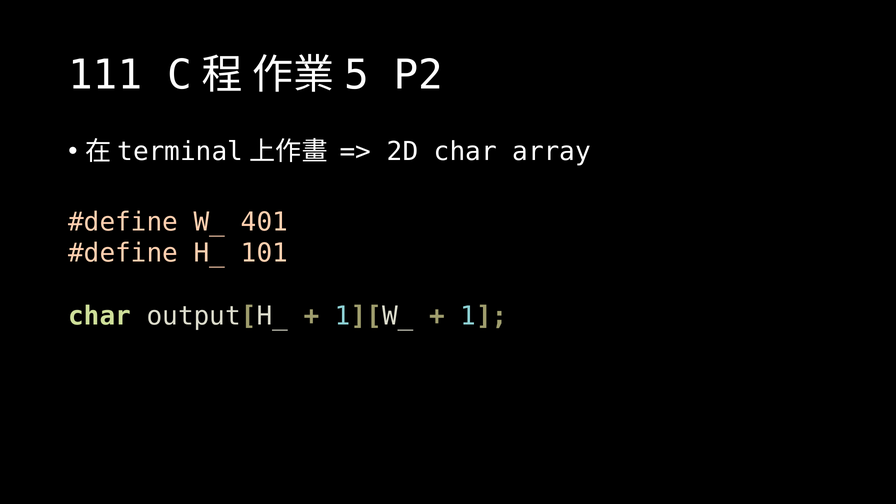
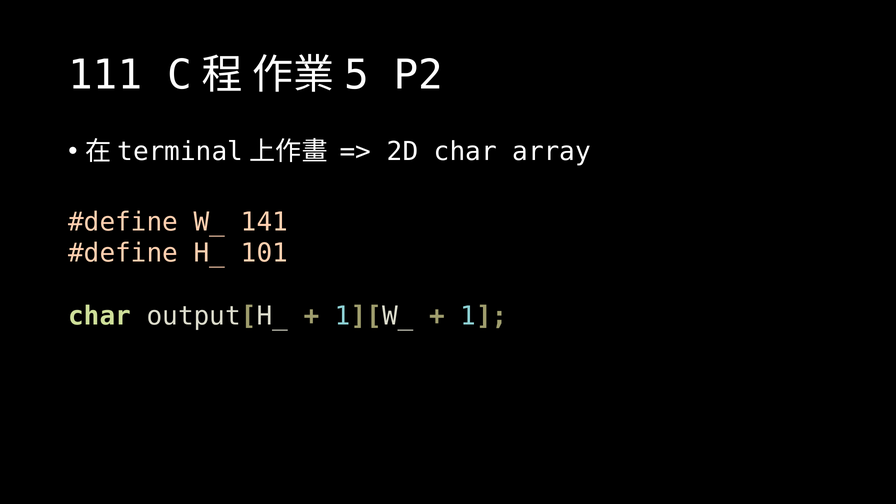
401: 401 -> 141
